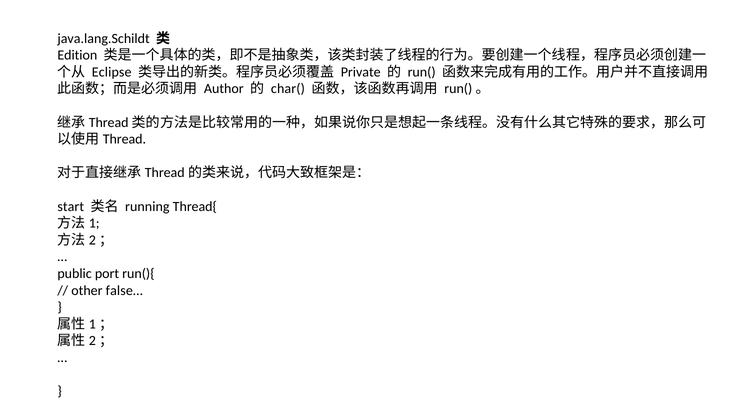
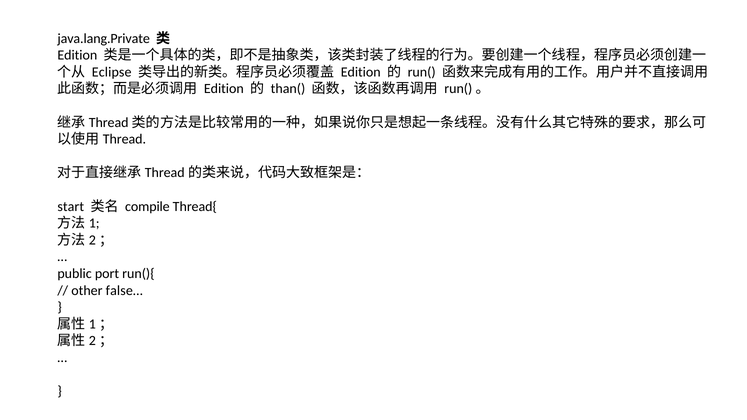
java.lang.Schildt: java.lang.Schildt -> java.lang.Private
Private at (361, 72): Private -> Edition
Author at (224, 89): Author -> Edition
char(: char( -> than(
running: running -> compile
